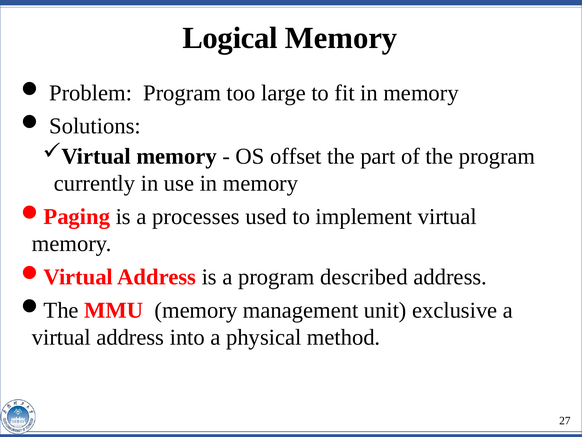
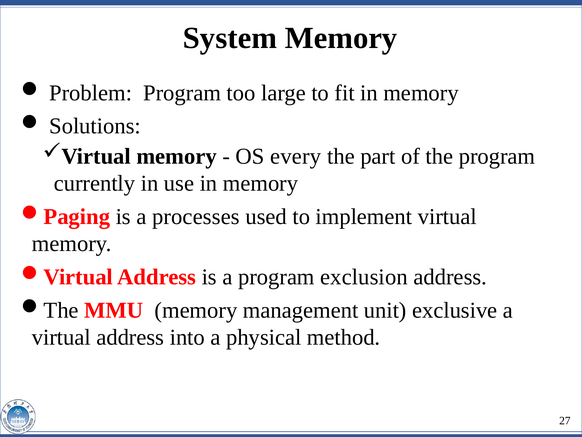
Logical: Logical -> System
offset: offset -> every
described: described -> exclusion
